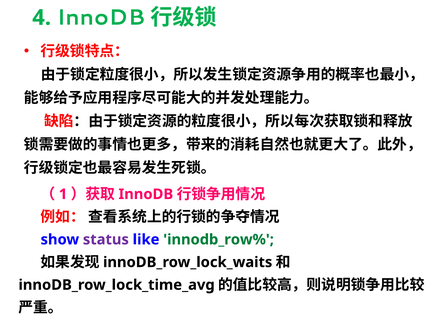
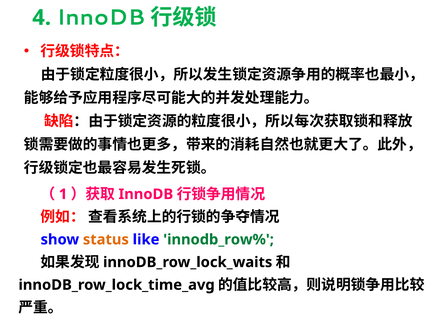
status colour: purple -> orange
